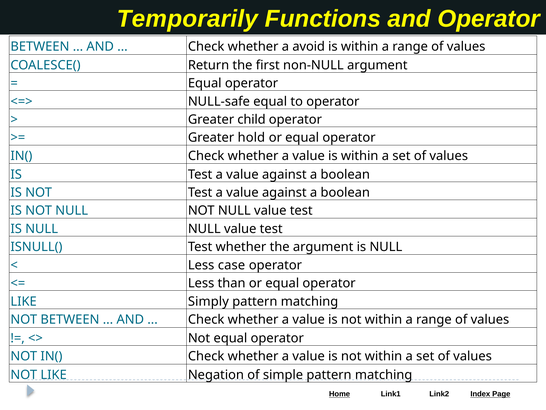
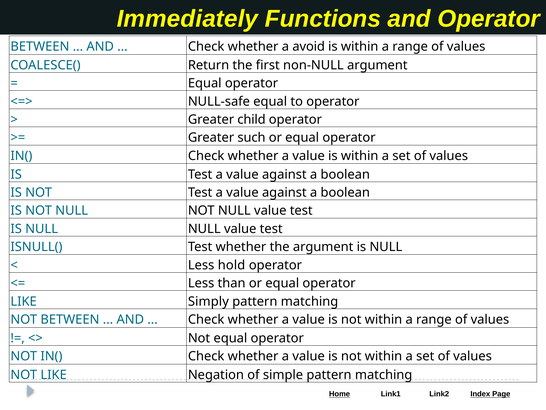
Temporarily: Temporarily -> Immediately
hold: hold -> such
case: case -> hold
